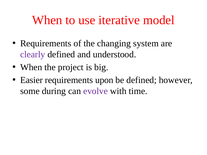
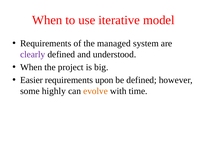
changing: changing -> managed
during: during -> highly
evolve colour: purple -> orange
